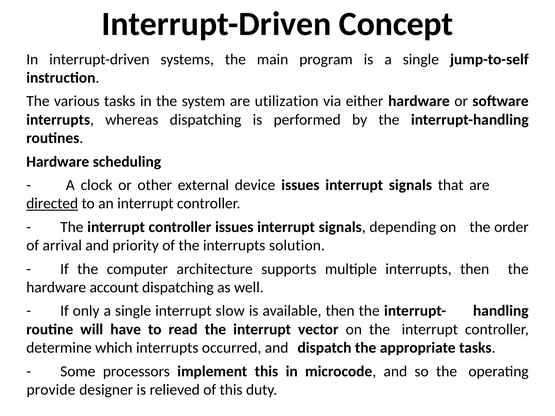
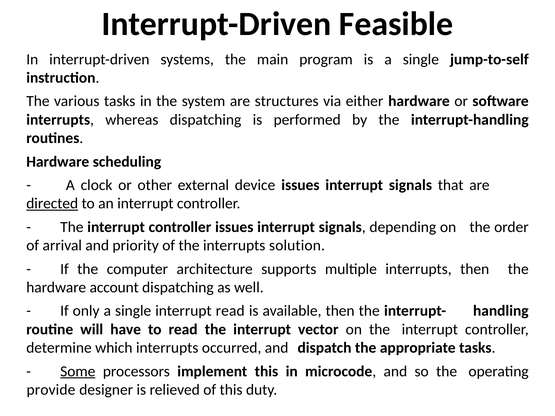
Concept: Concept -> Feasible
utilization: utilization -> structures
interrupt slow: slow -> read
Some underline: none -> present
